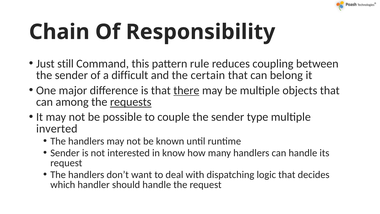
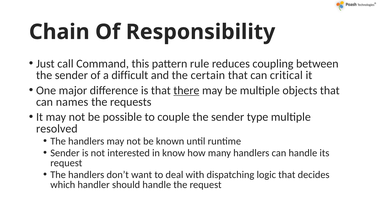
still: still -> call
belong: belong -> critical
among: among -> names
requests underline: present -> none
inverted: inverted -> resolved
